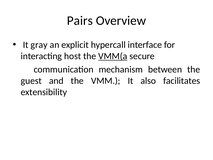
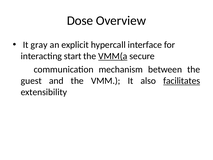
Pairs: Pairs -> Dose
host: host -> start
facilitates underline: none -> present
